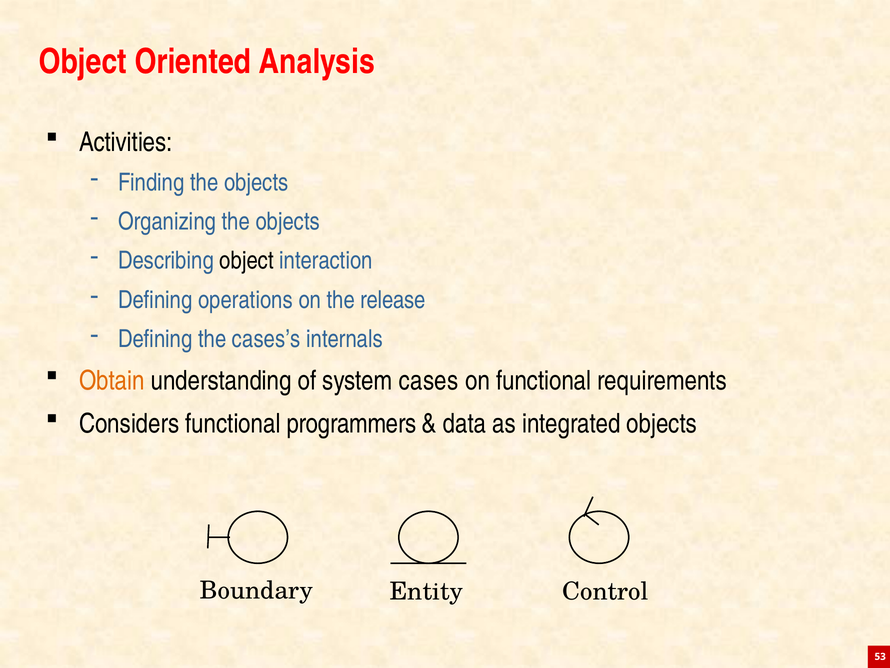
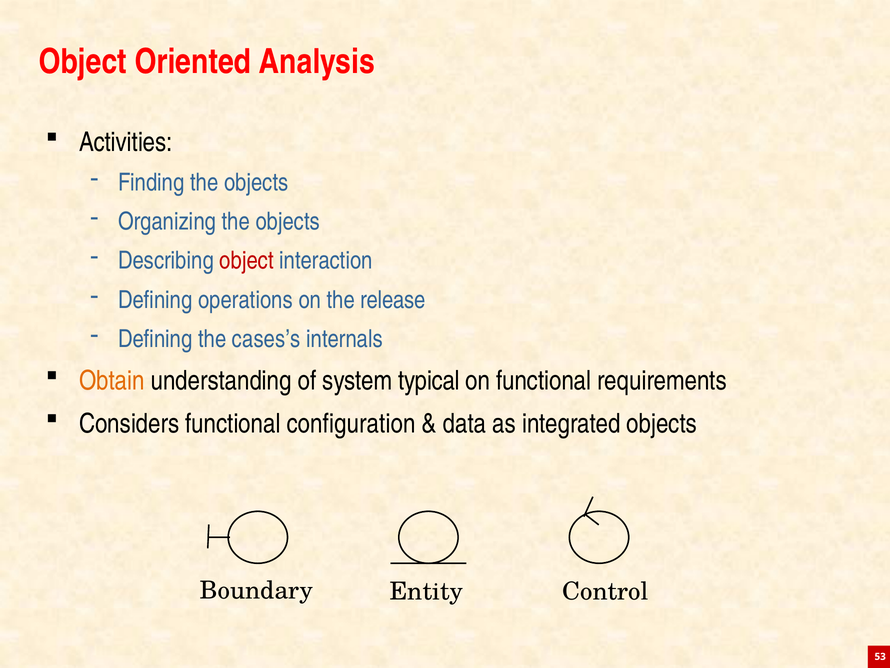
object at (247, 261) colour: black -> red
cases: cases -> typical
programmers: programmers -> configuration
